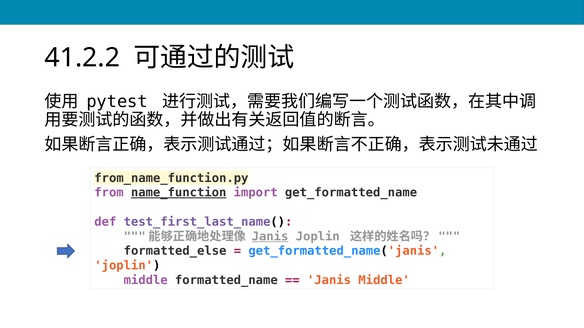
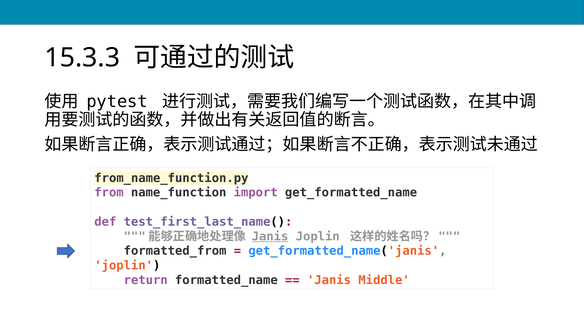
41.2.2: 41.2.2 -> 15.3.3
name_function underline: present -> none
formatted_else: formatted_else -> formatted_from
middle at (146, 281): middle -> return
